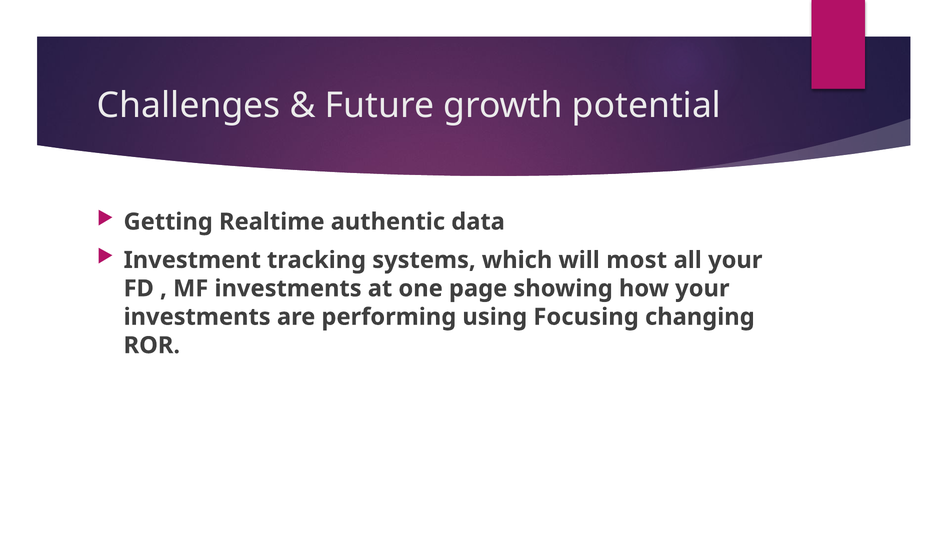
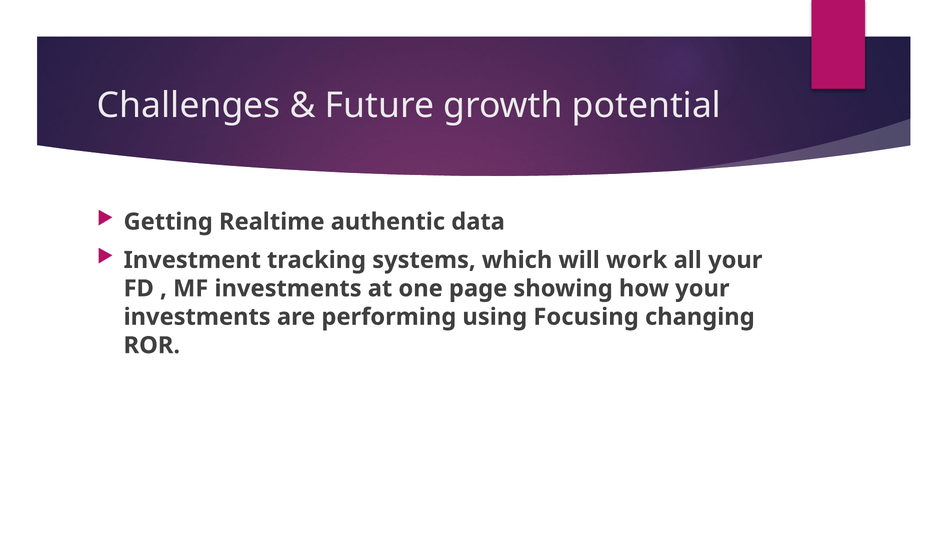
most: most -> work
